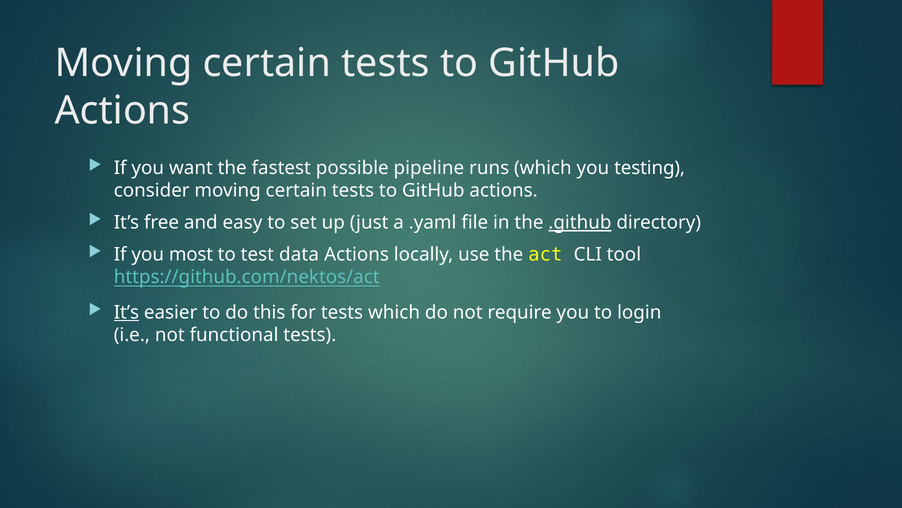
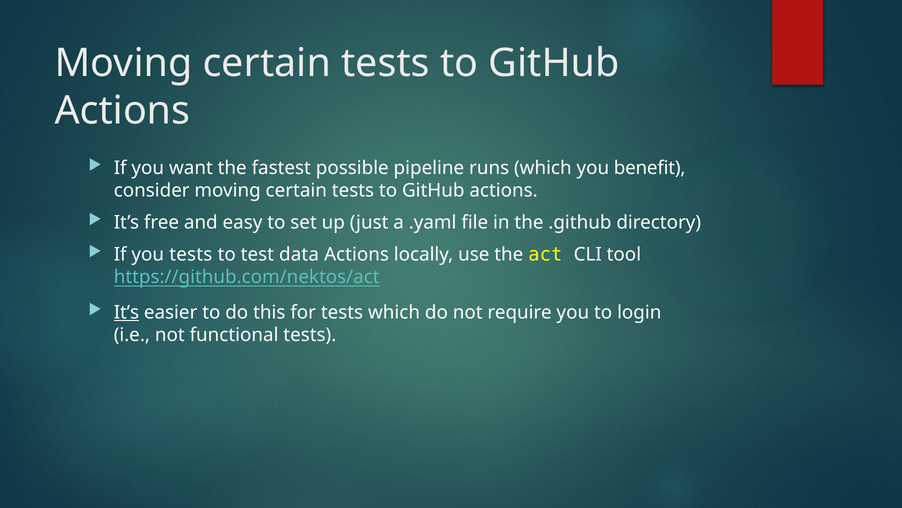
testing: testing -> benefit
.github underline: present -> none
you most: most -> tests
